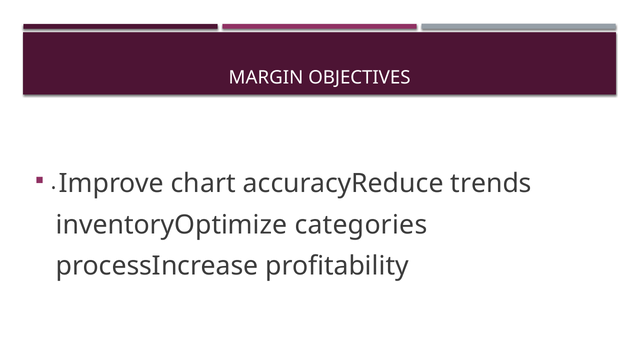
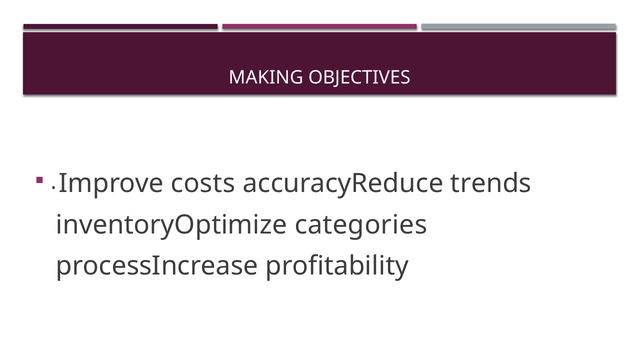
MARGIN: MARGIN -> MAKING
chart: chart -> costs
